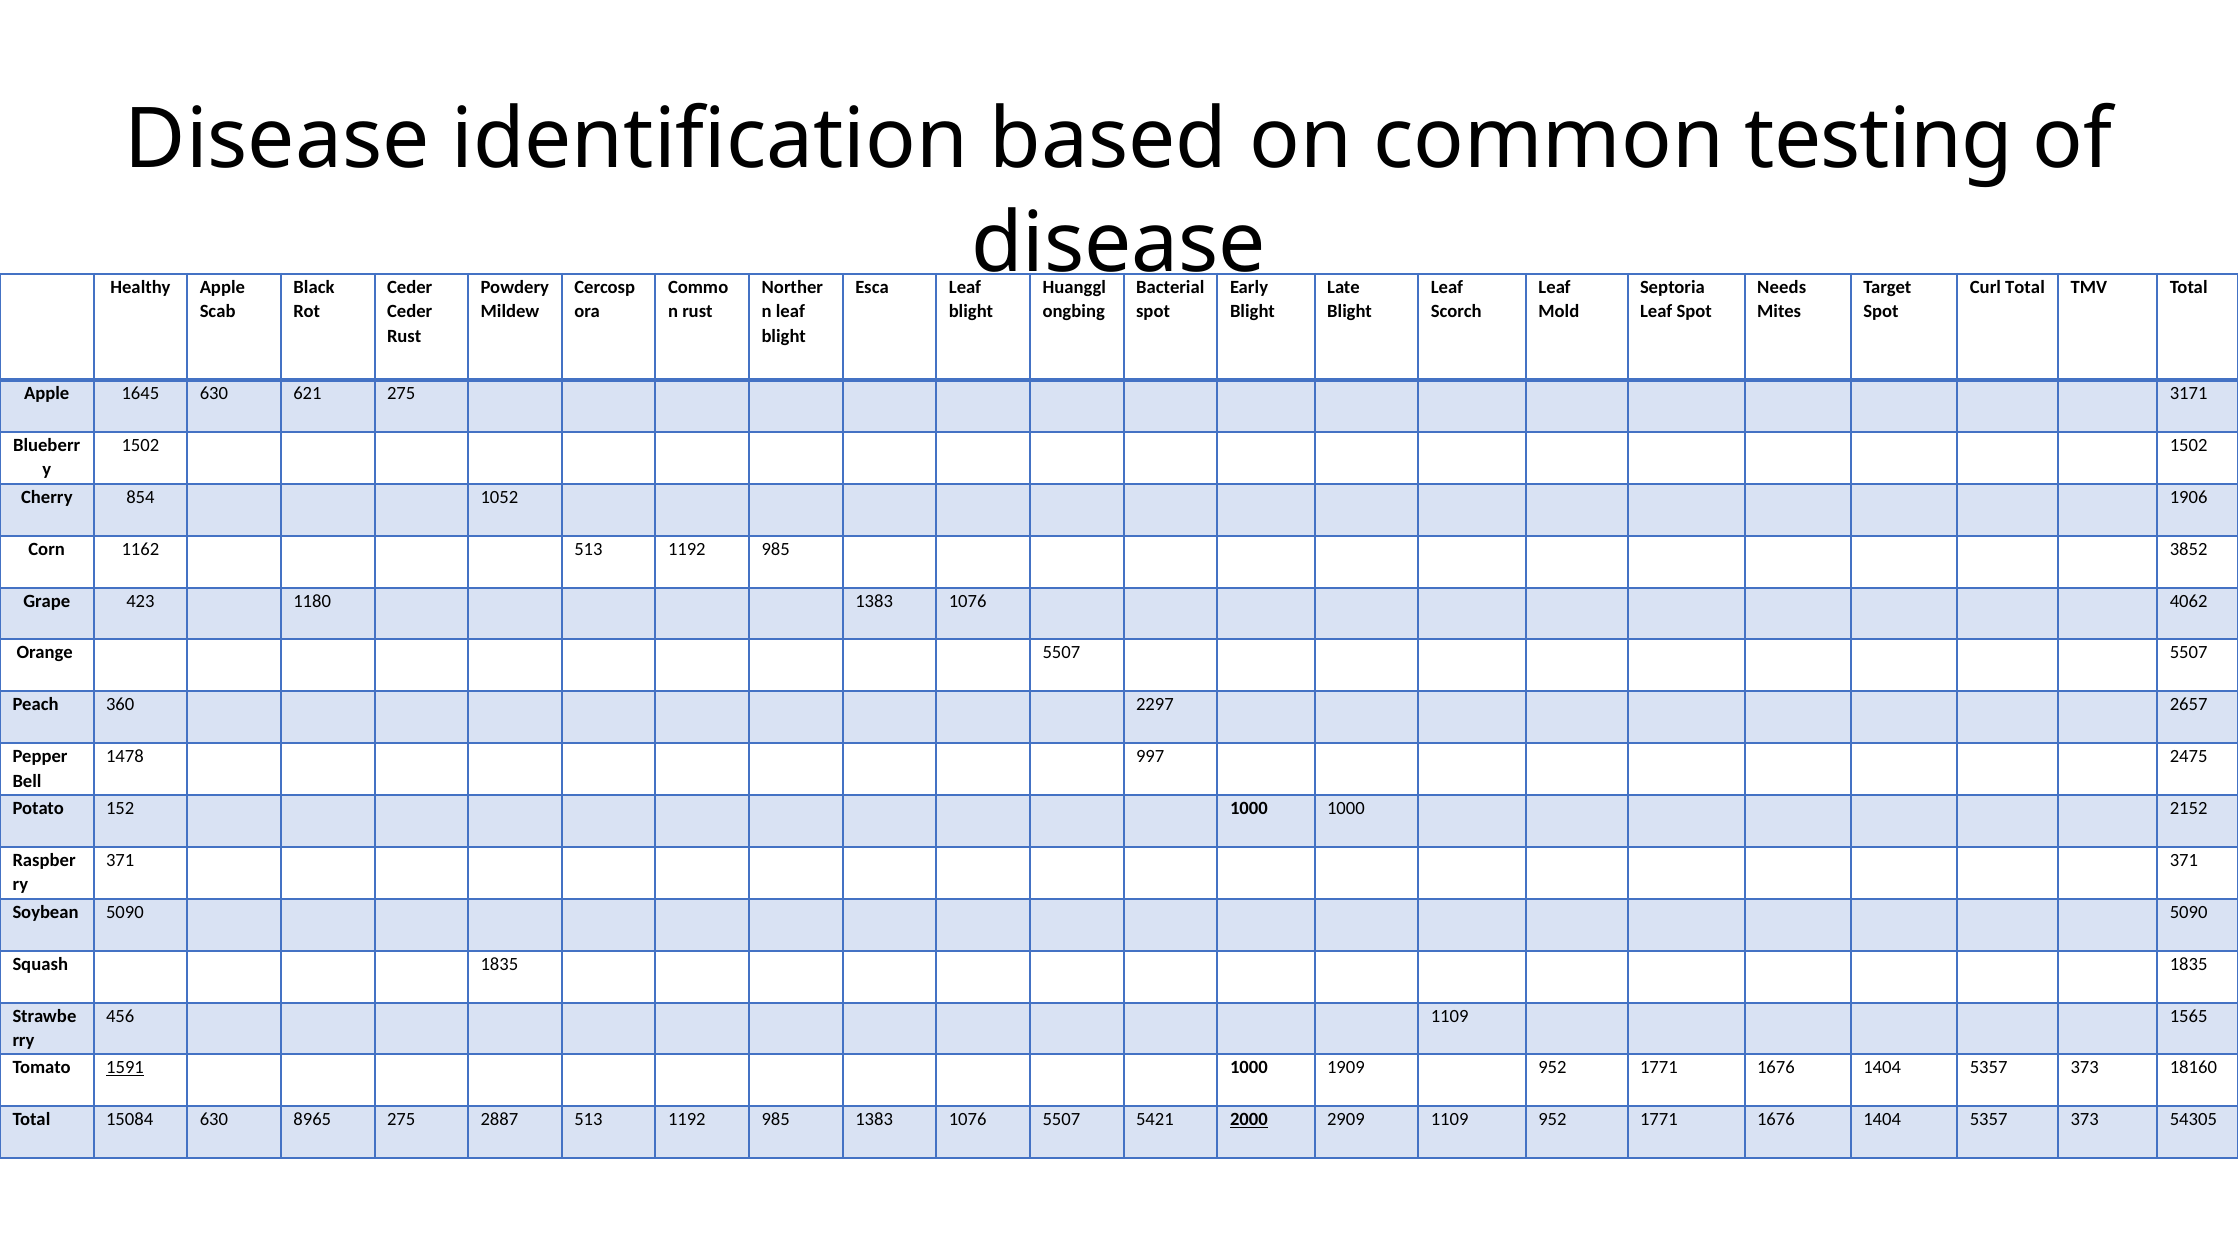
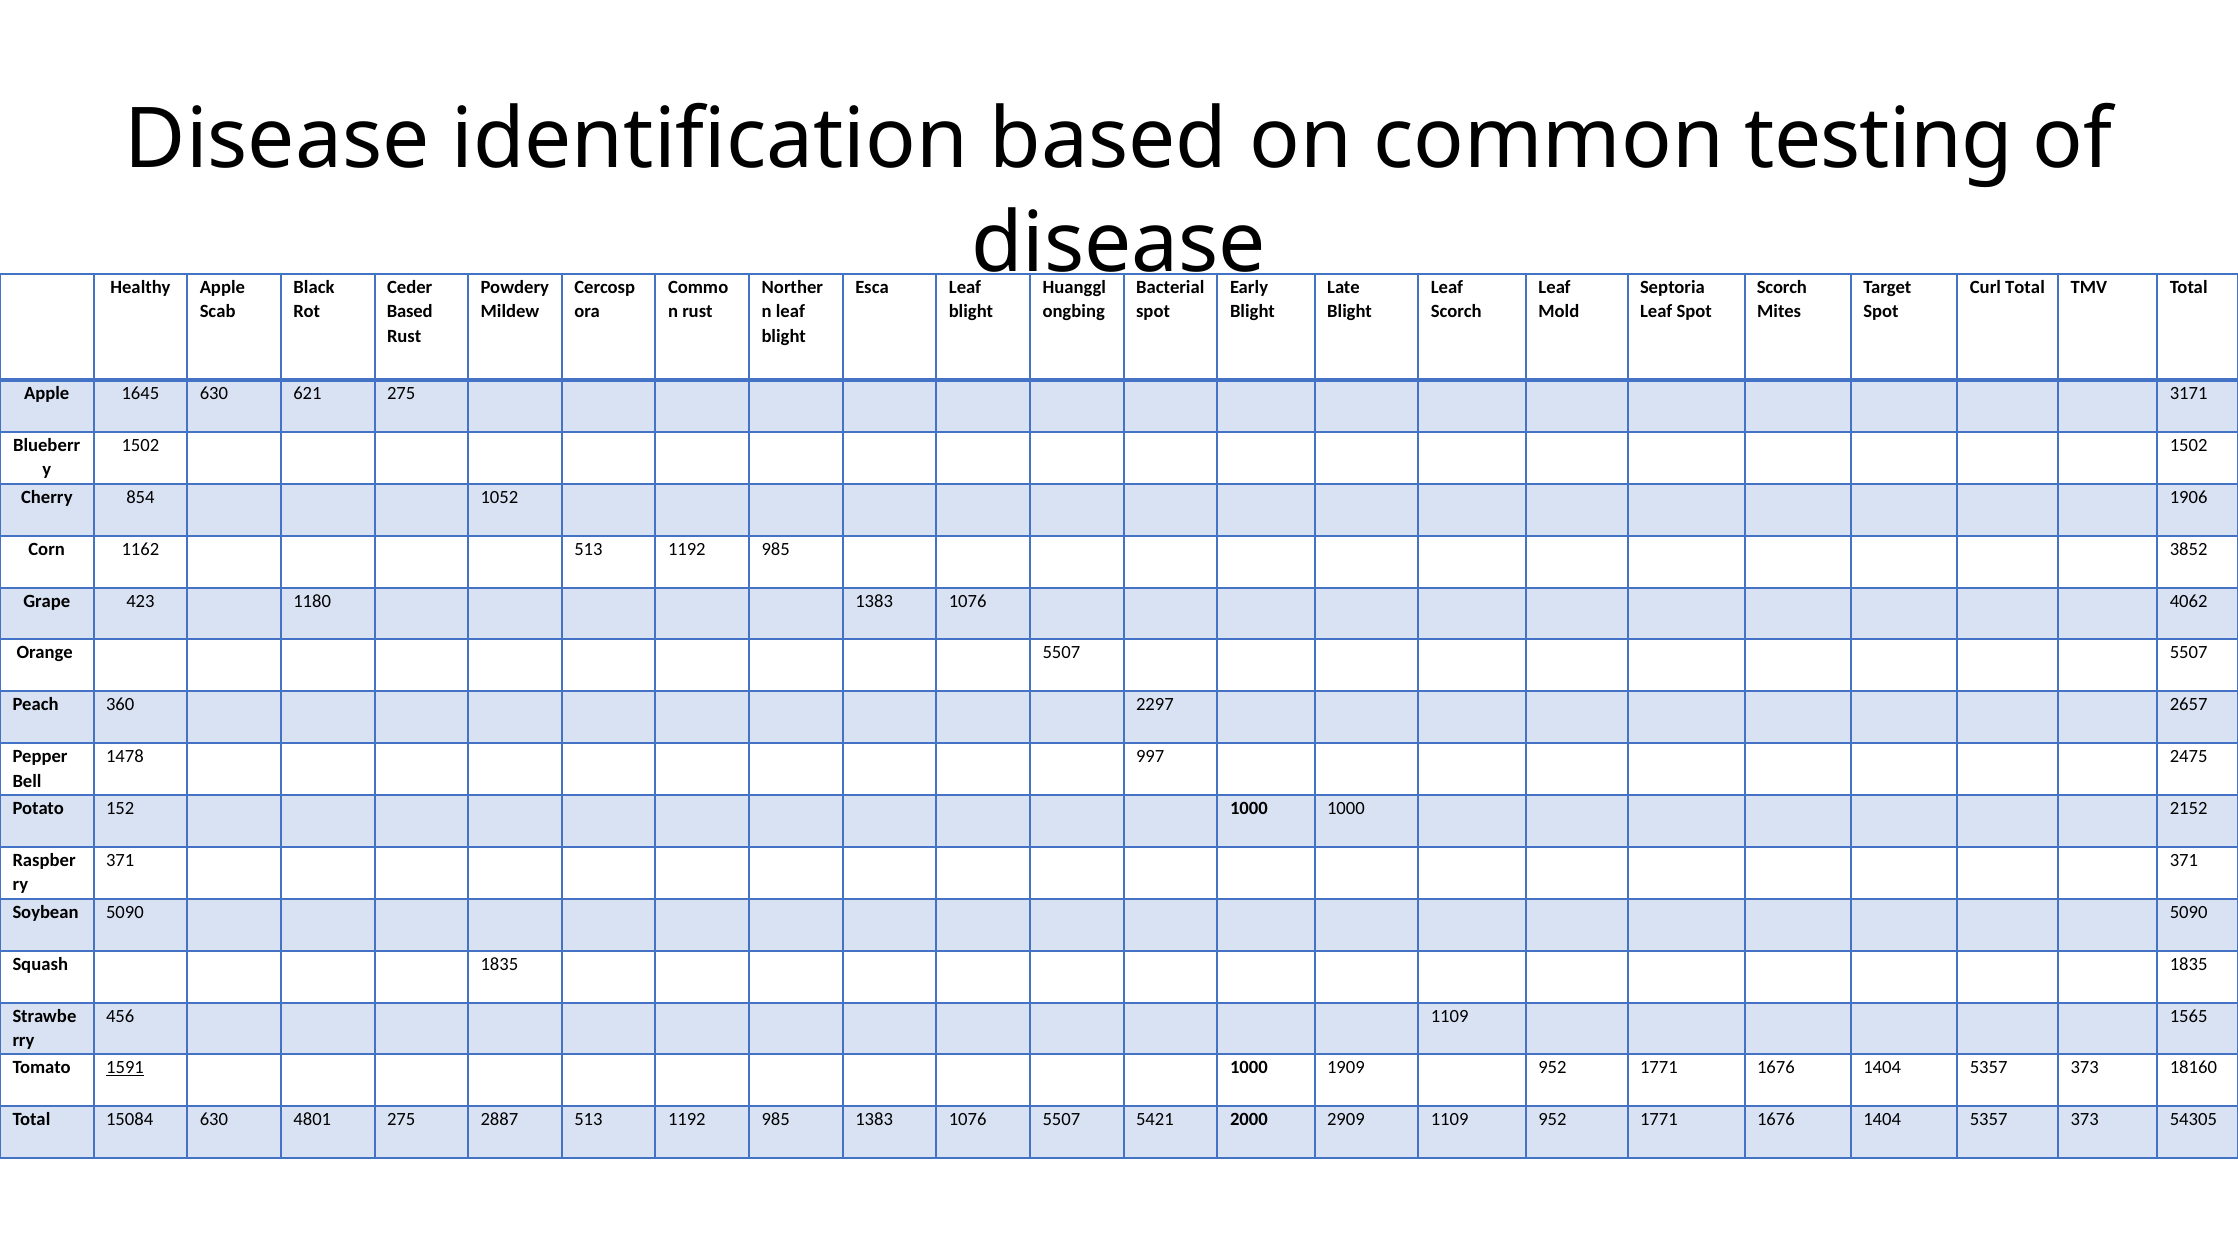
Needs at (1782, 287): Needs -> Scorch
Ceder at (410, 312): Ceder -> Based
8965: 8965 -> 4801
2000 underline: present -> none
